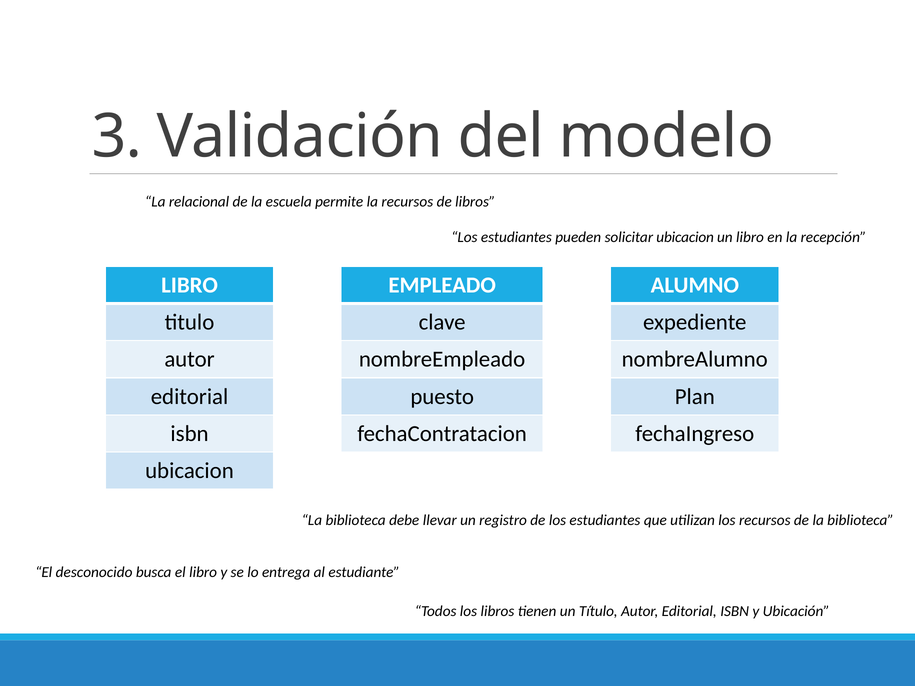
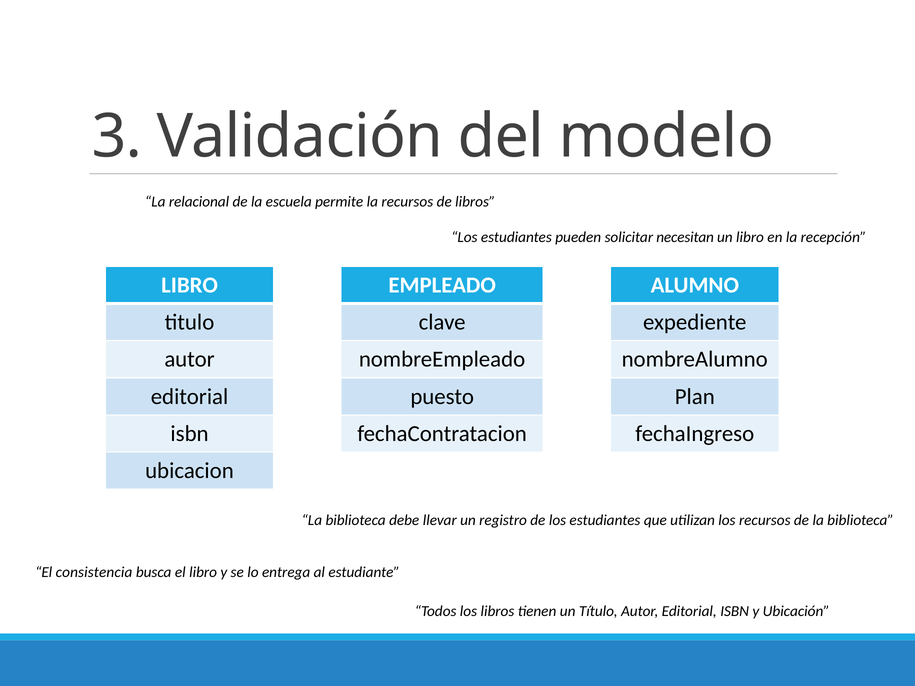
solicitar ubicacion: ubicacion -> necesitan
desconocido: desconocido -> consistencia
